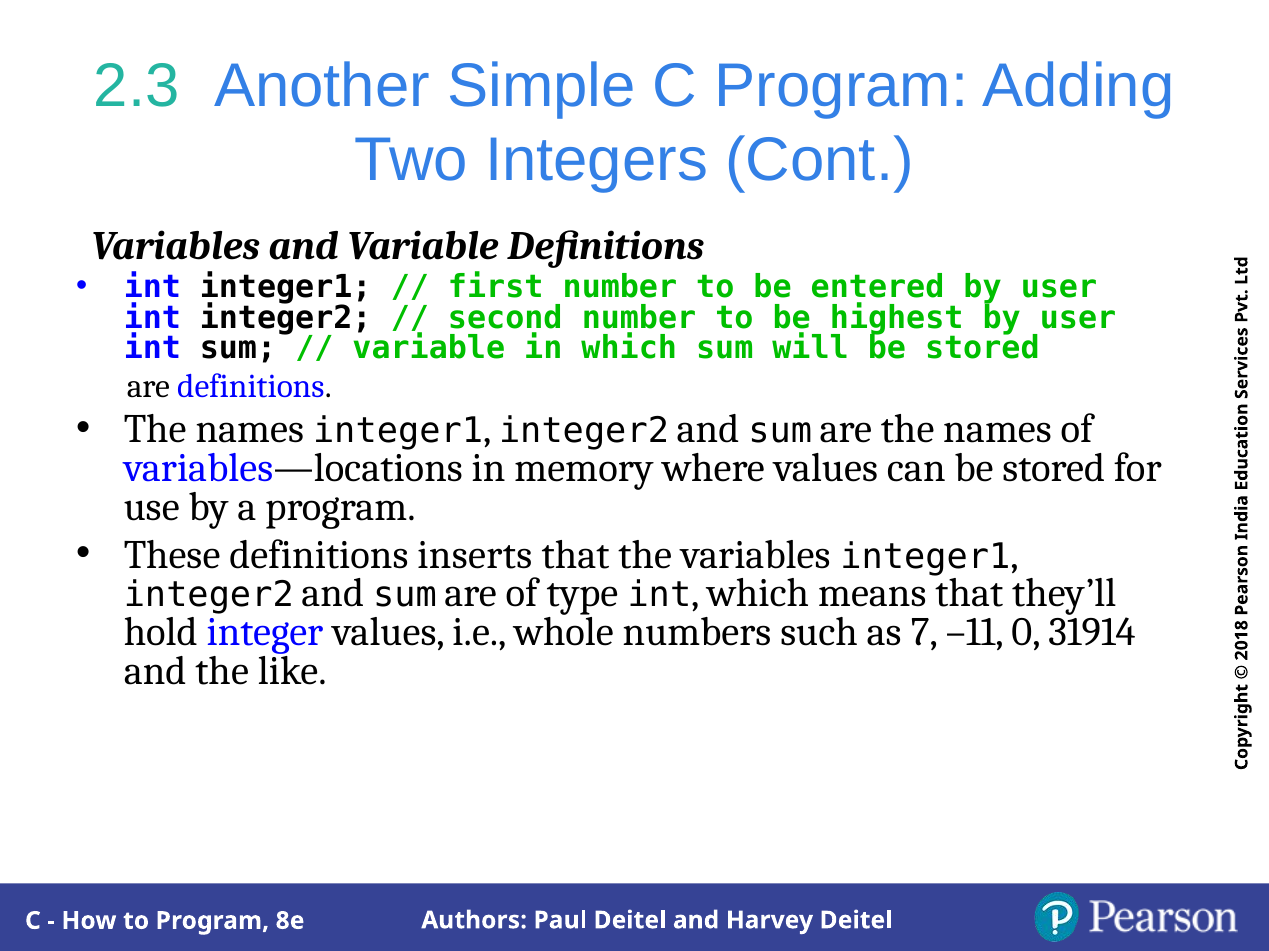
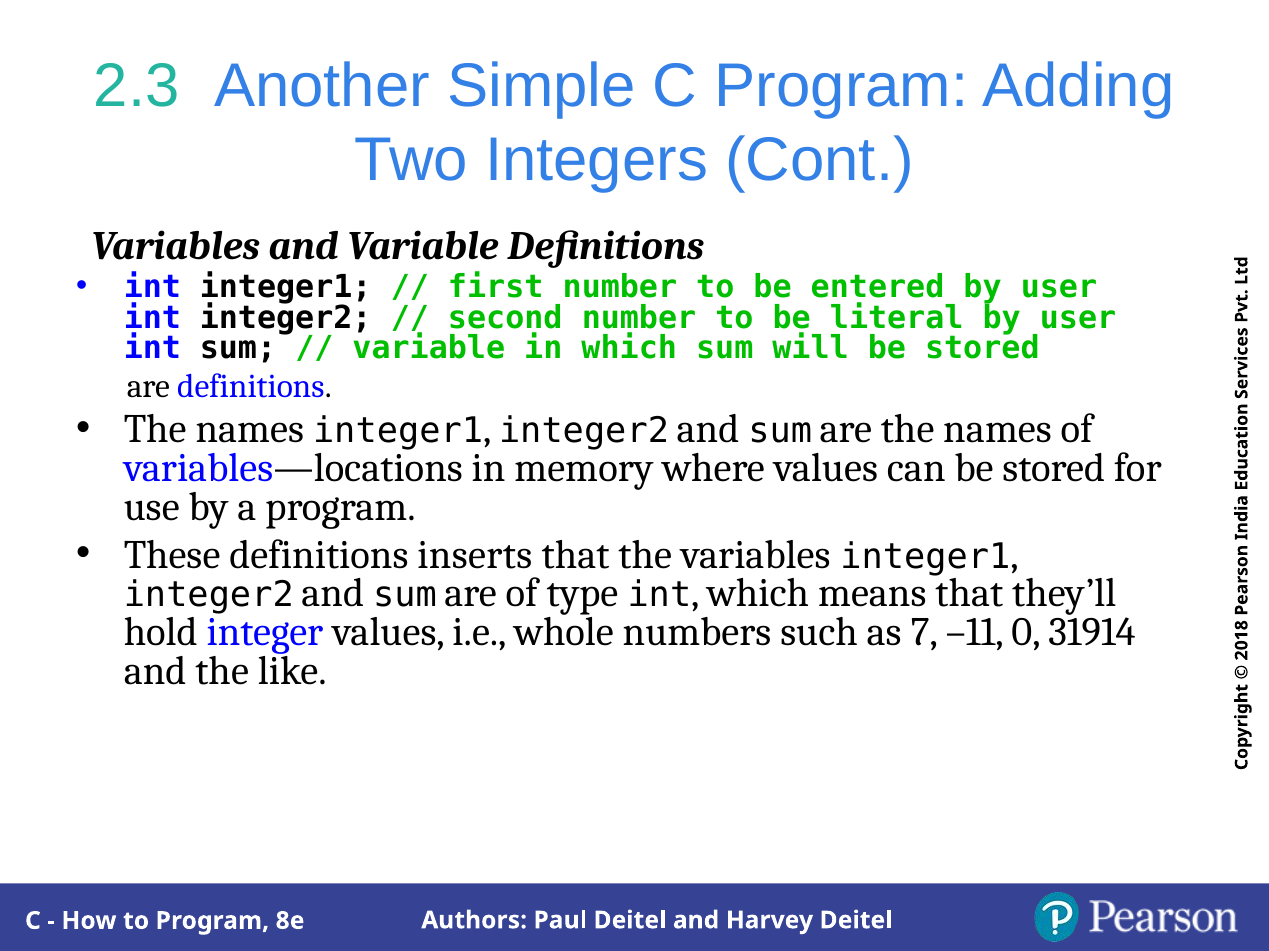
highest: highest -> literal
